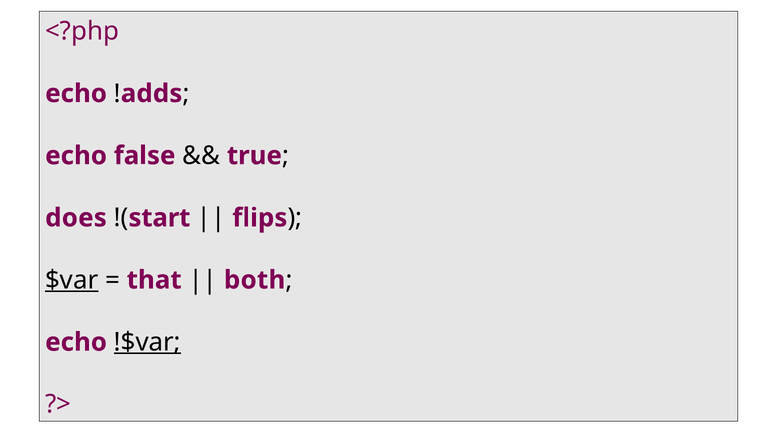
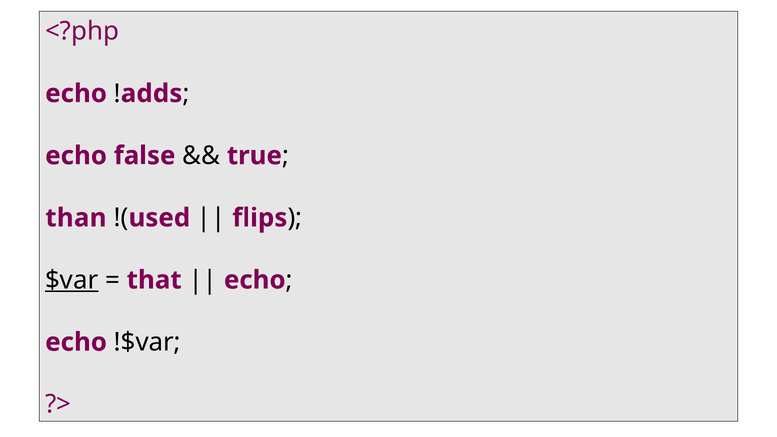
does: does -> than
start: start -> used
both at (255, 280): both -> echo
!$var underline: present -> none
